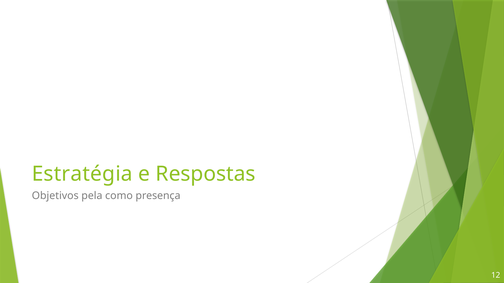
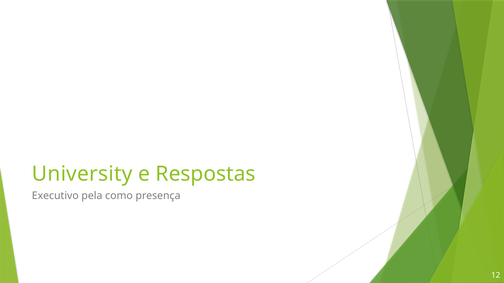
Estratégia: Estratégia -> University
Objetivos: Objetivos -> Executivo
